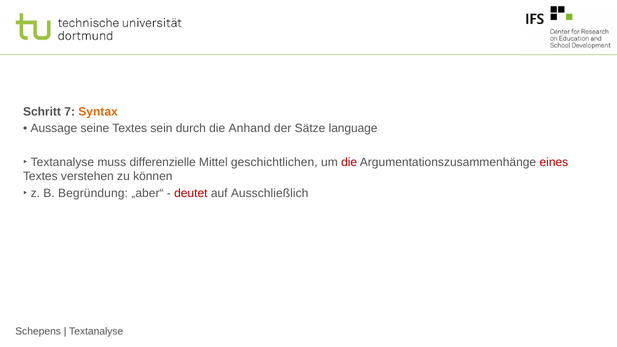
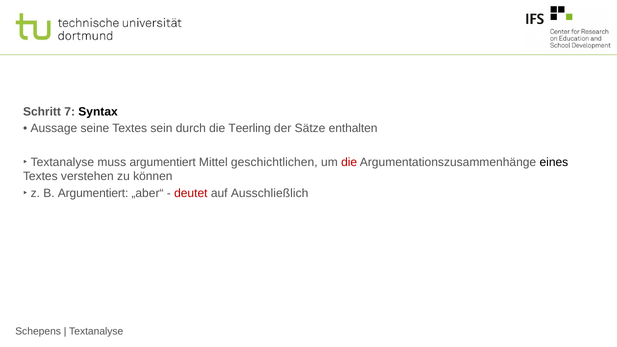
Syntax colour: orange -> black
Anhand: Anhand -> Teerling
language: language -> enthalten
muss differenzielle: differenzielle -> argumentiert
eines colour: red -> black
B Begründung: Begründung -> Argumentiert
